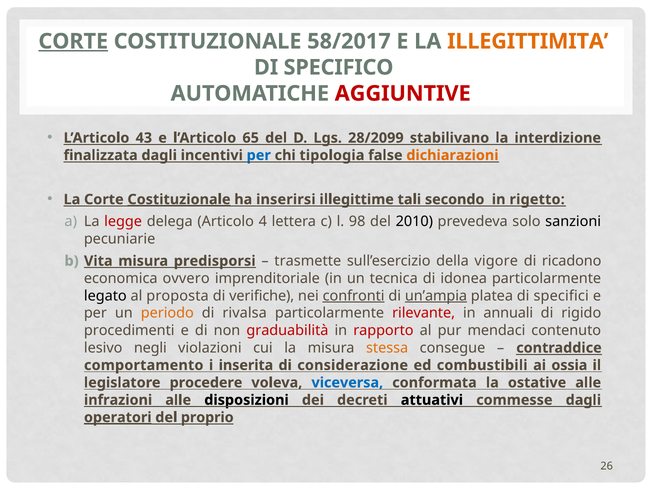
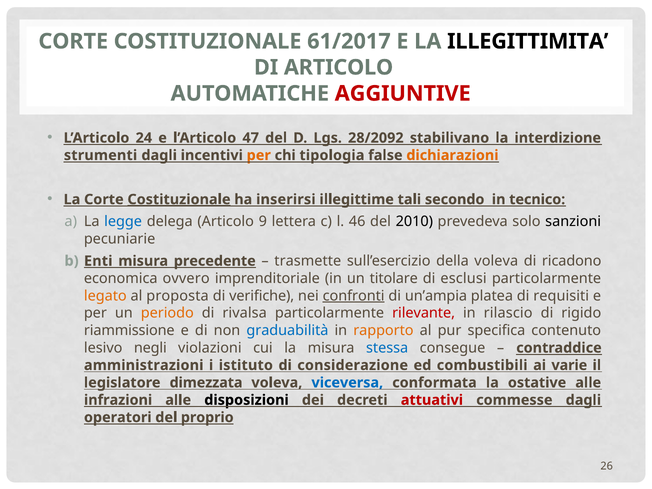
CORTE at (73, 41) underline: present -> none
58/2017: 58/2017 -> 61/2017
ILLEGITTIMITA colour: orange -> black
DI SPECIFICO: SPECIFICO -> ARTICOLO
43: 43 -> 24
65: 65 -> 47
28/2099: 28/2099 -> 28/2092
finalizzata: finalizzata -> strumenti
per at (259, 155) colour: blue -> orange
rigetto: rigetto -> tecnico
legge colour: red -> blue
4: 4 -> 9
98: 98 -> 46
Vita: Vita -> Enti
predisporsi: predisporsi -> precedente
della vigore: vigore -> voleva
tecnica: tecnica -> titolare
idonea: idonea -> esclusi
legato colour: black -> orange
un’ampia underline: present -> none
specifici: specifici -> requisiti
annuali: annuali -> rilascio
procedimenti: procedimenti -> riammissione
graduabilità colour: red -> blue
rapporto colour: red -> orange
mendaci: mendaci -> specifica
stessa colour: orange -> blue
comportamento: comportamento -> amministrazioni
inserita: inserita -> istituto
ossia: ossia -> varie
procedere: procedere -> dimezzata
attuativi colour: black -> red
operatori underline: present -> none
